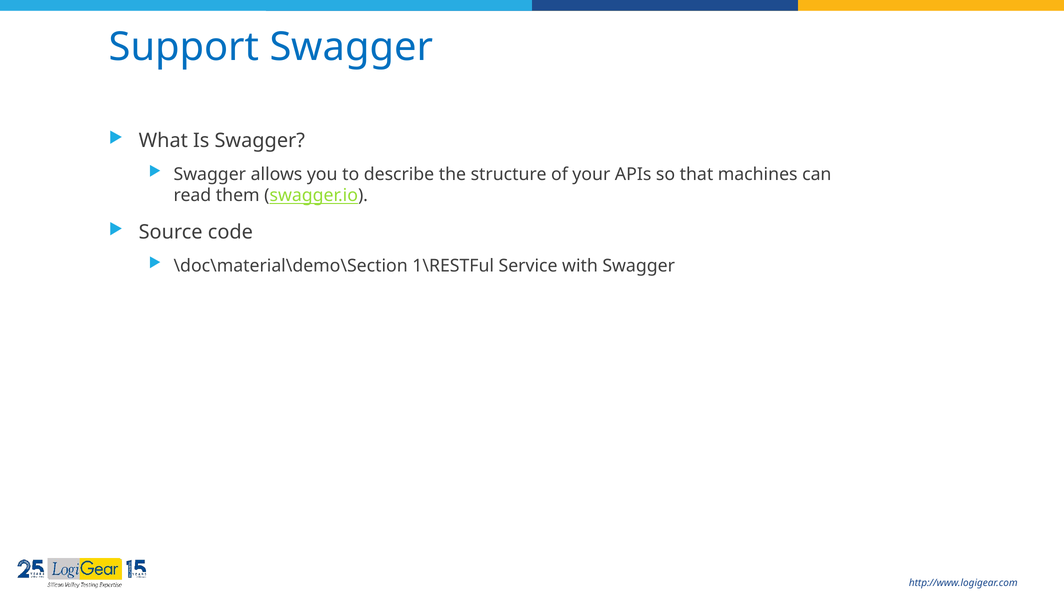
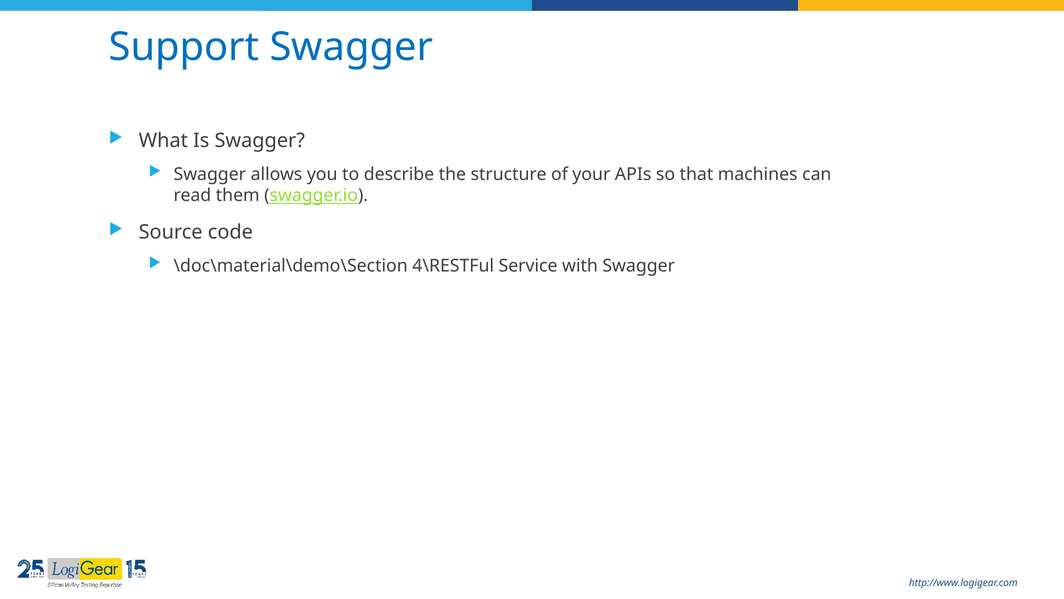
1\RESTFul: 1\RESTFul -> 4\RESTFul
